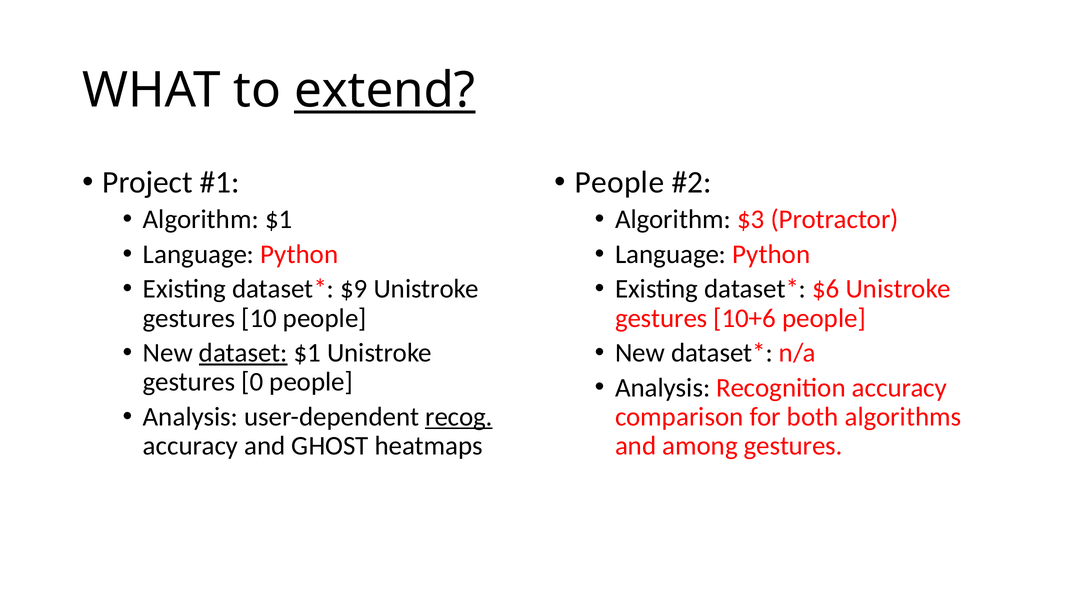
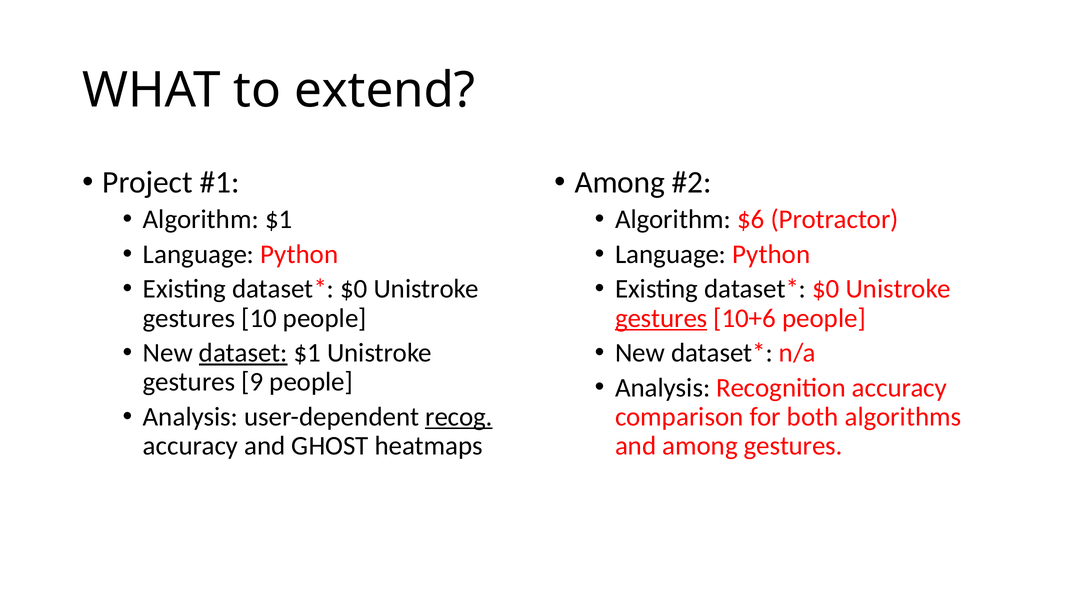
extend underline: present -> none
People at (619, 182): People -> Among
$3: $3 -> $6
$9 at (354, 289): $9 -> $0
$6 at (826, 289): $6 -> $0
gestures at (661, 318) underline: none -> present
0: 0 -> 9
